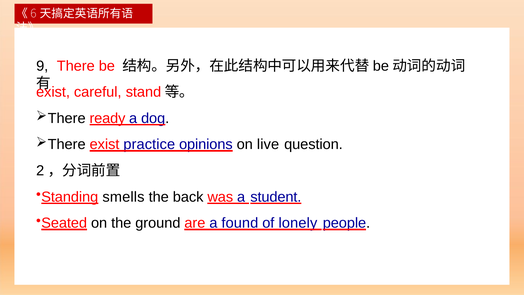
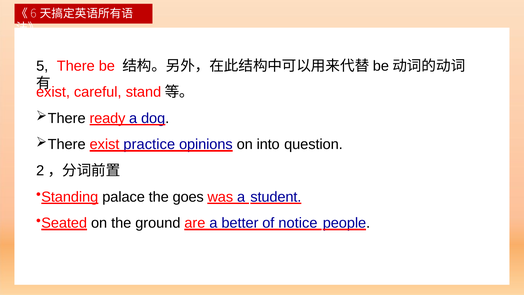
9: 9 -> 5
live: live -> into
smells: smells -> palace
back: back -> goes
found: found -> better
lonely: lonely -> notice
